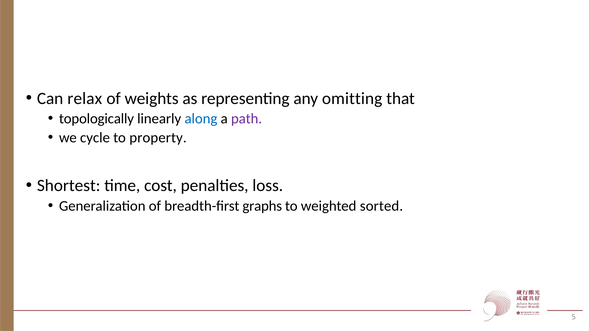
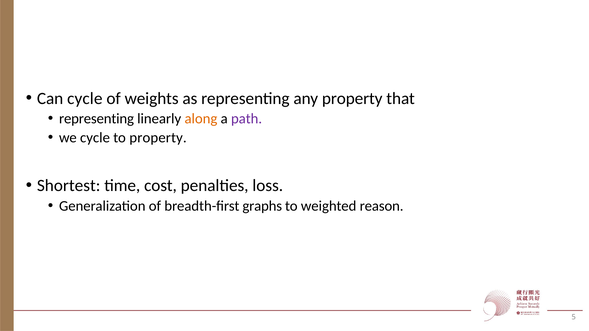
Can relax: relax -> cycle
any omitting: omitting -> property
topologically at (96, 119): topologically -> representing
along colour: blue -> orange
sorted: sorted -> reason
